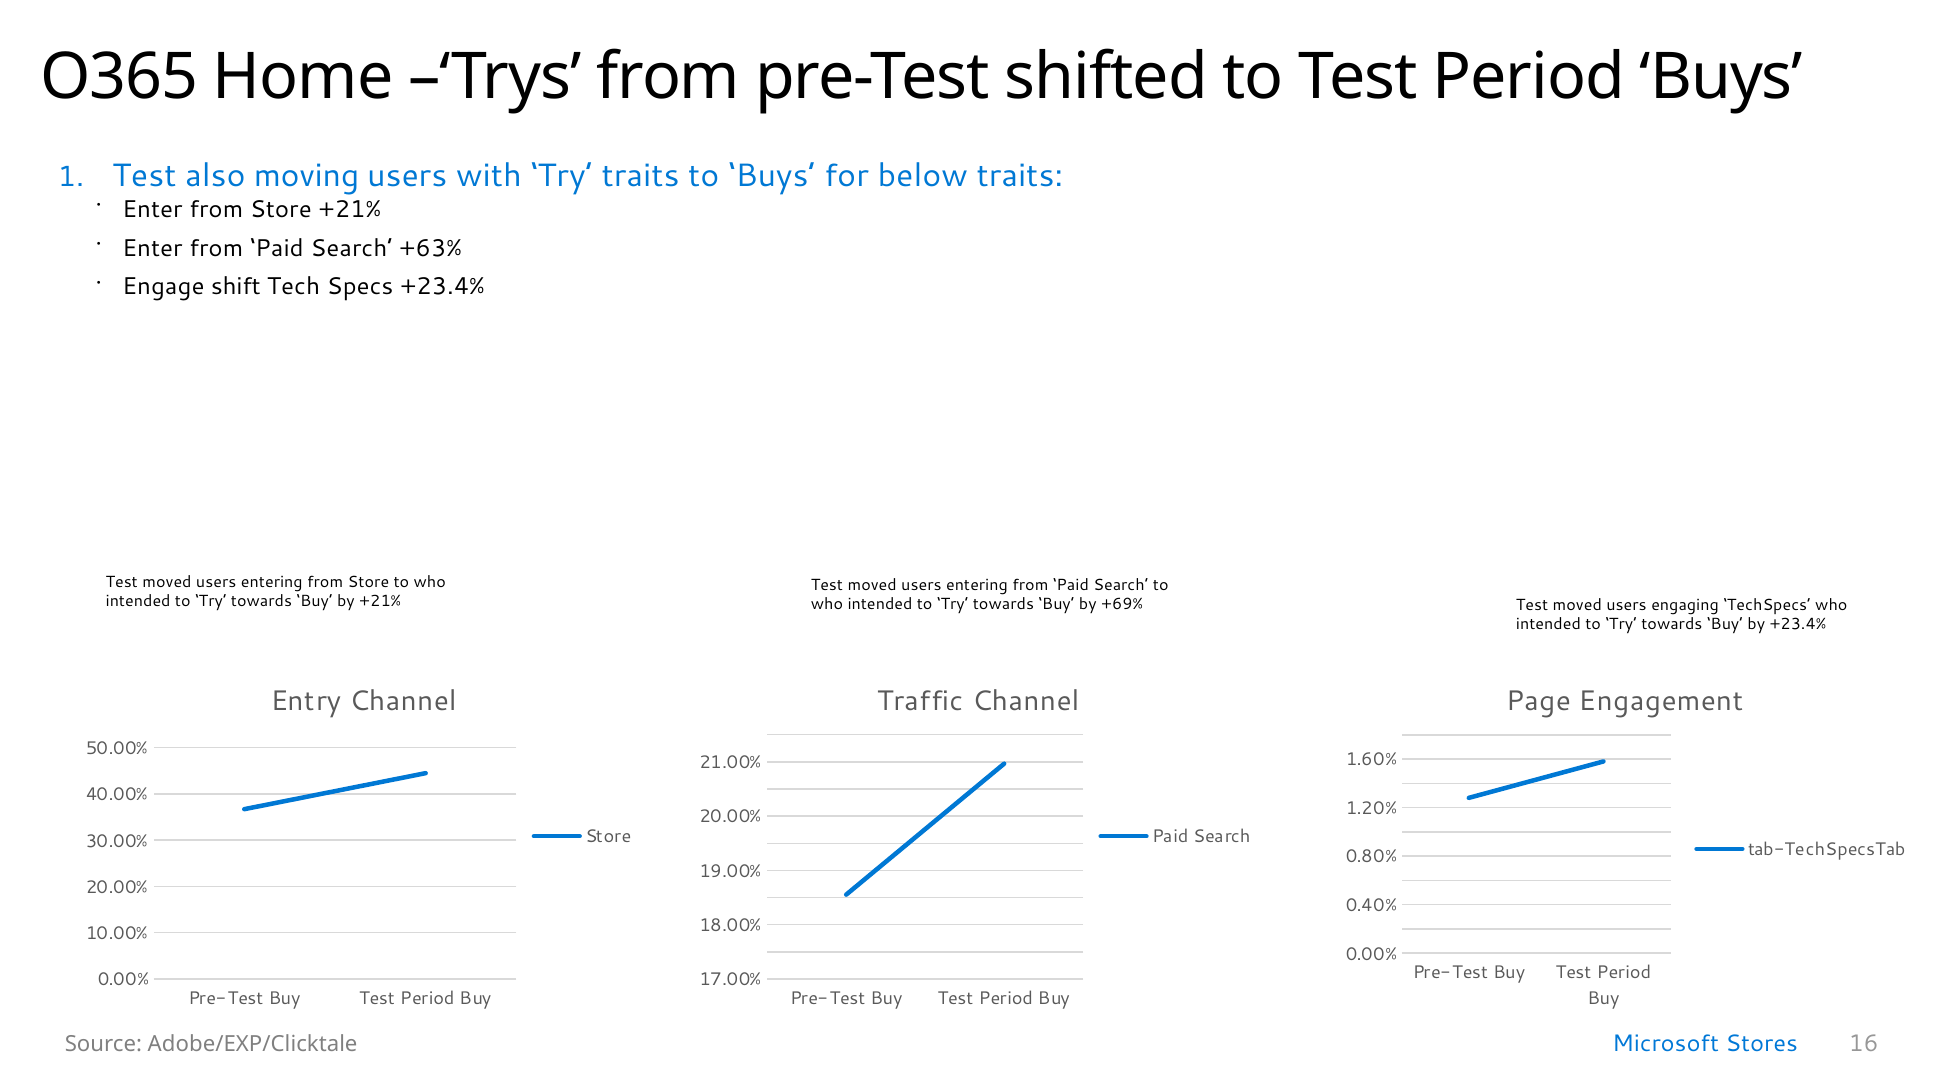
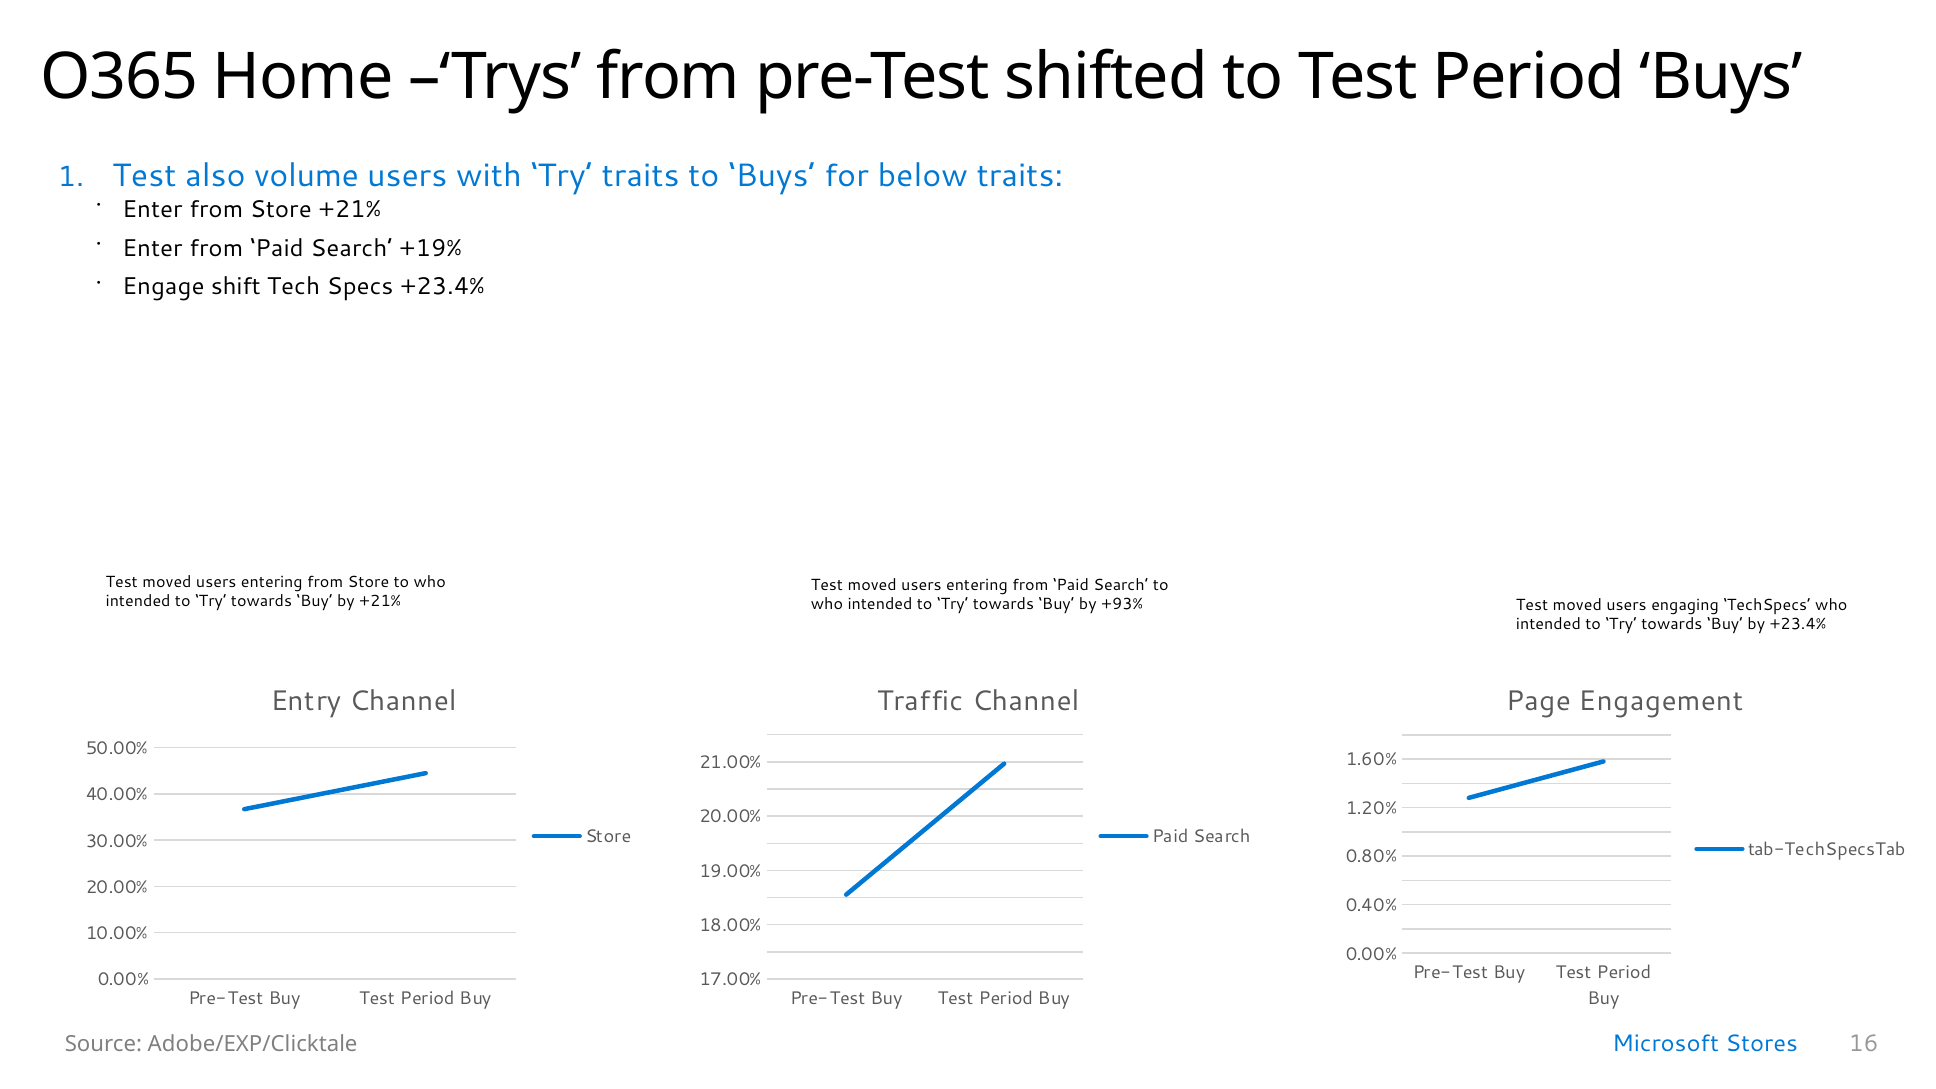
moving: moving -> volume
+63%: +63% -> +19%
+69%: +69% -> +93%
